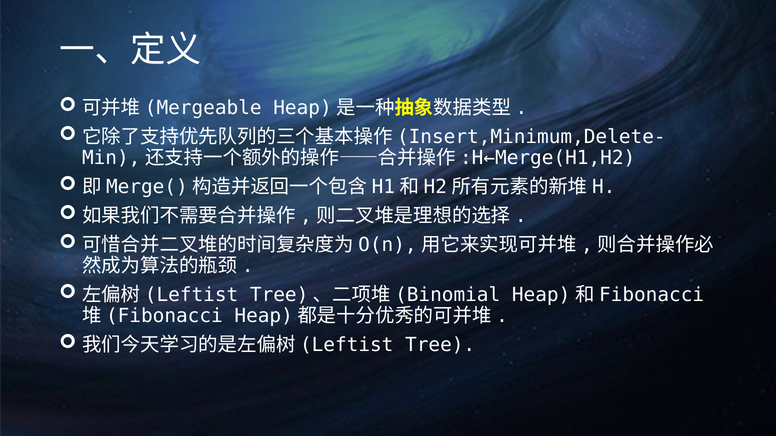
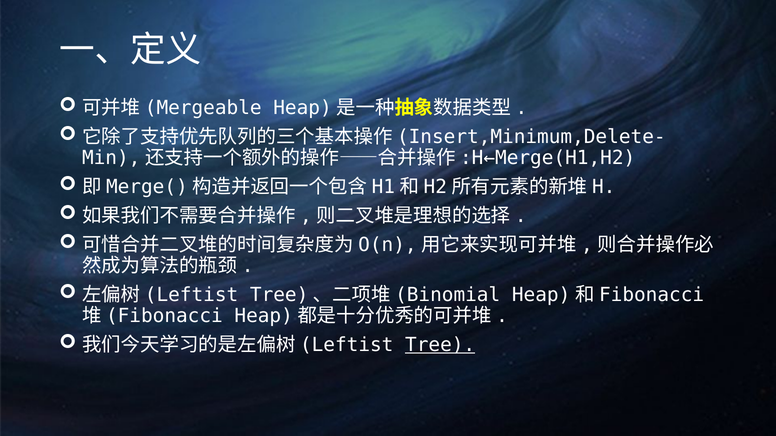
Tree underline: none -> present
